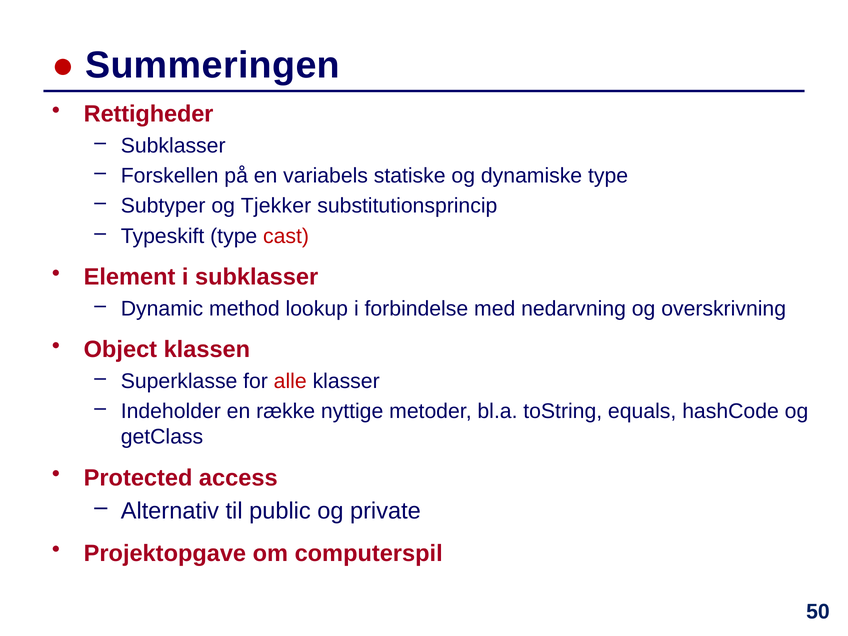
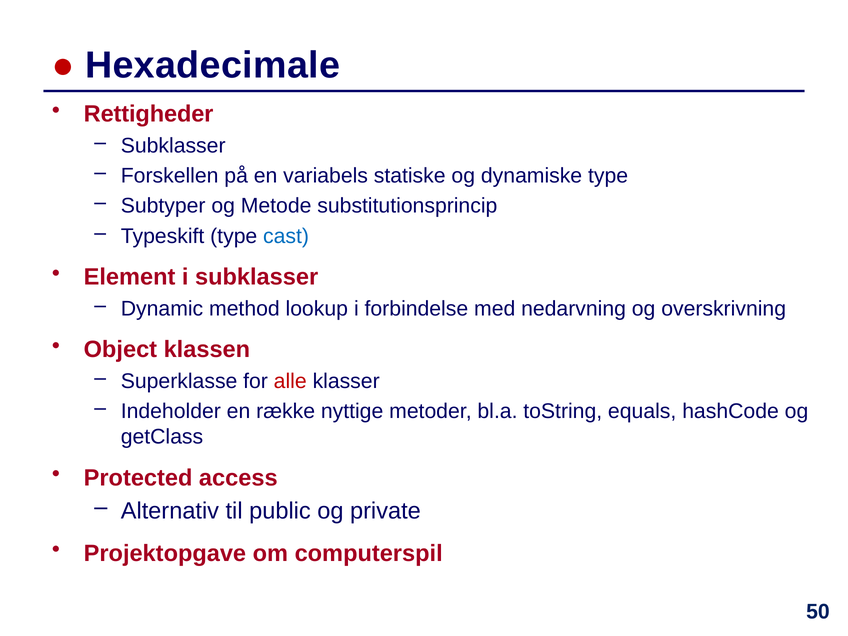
Summeringen: Summeringen -> Hexadecimale
Tjekker: Tjekker -> Metode
cast colour: red -> blue
